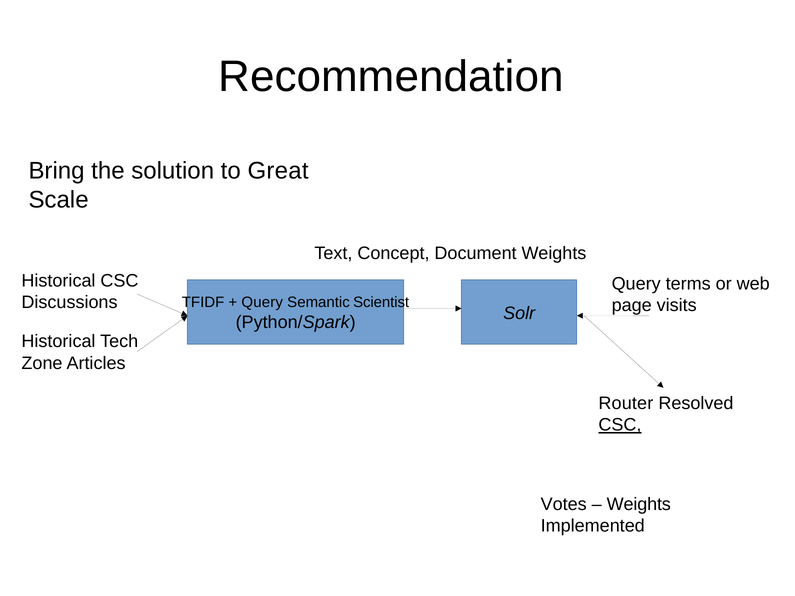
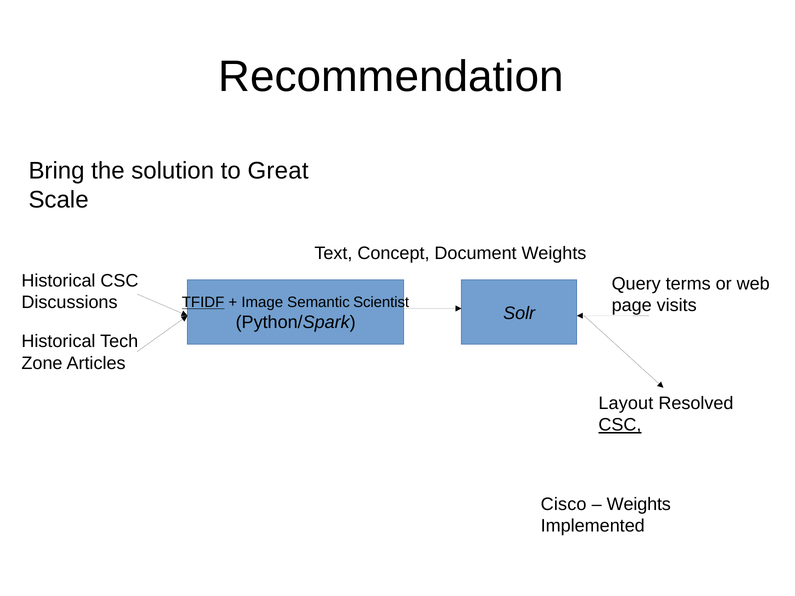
TFIDF underline: none -> present
Query at (262, 302): Query -> Image
Router: Router -> Layout
Votes: Votes -> Cisco
